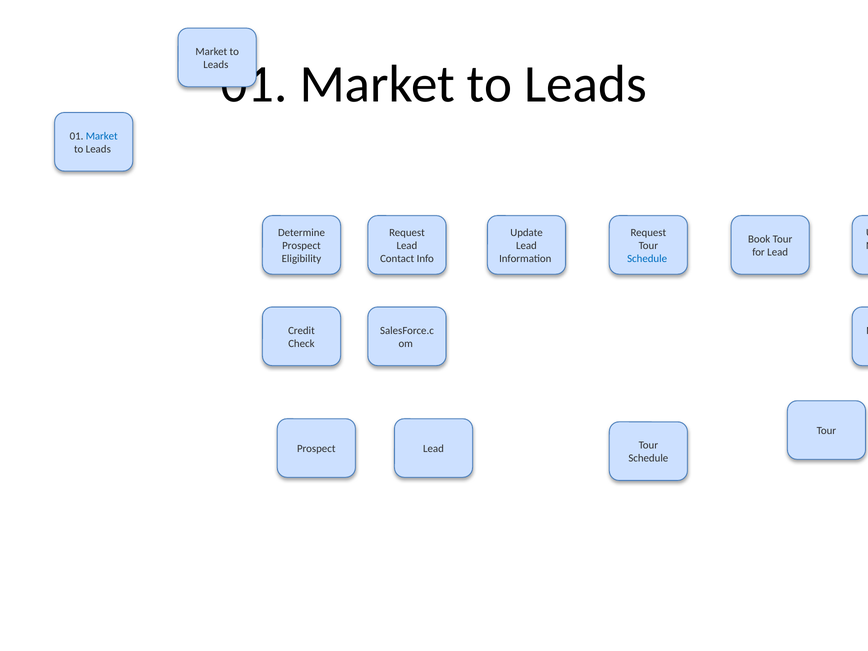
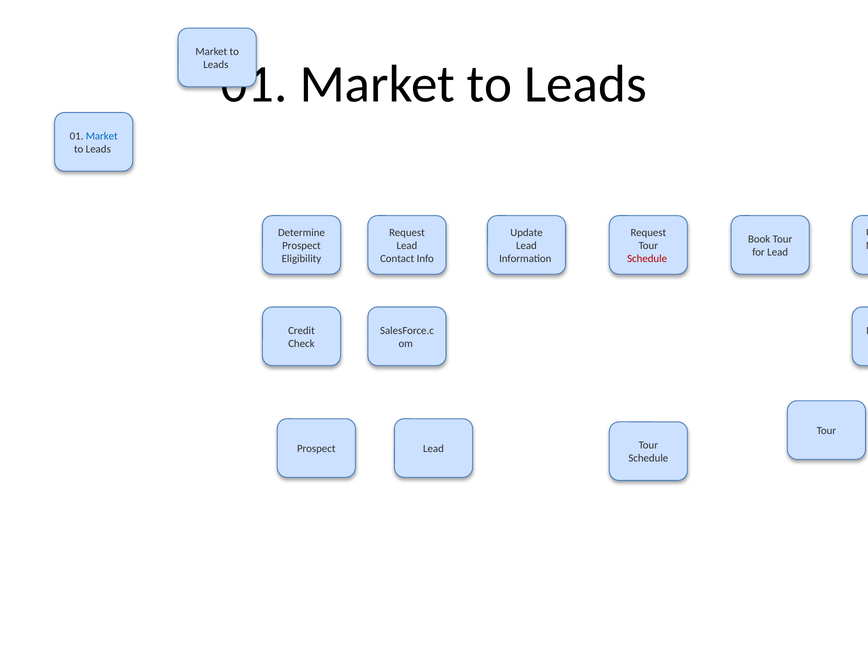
Schedule at (647, 259) colour: blue -> red
